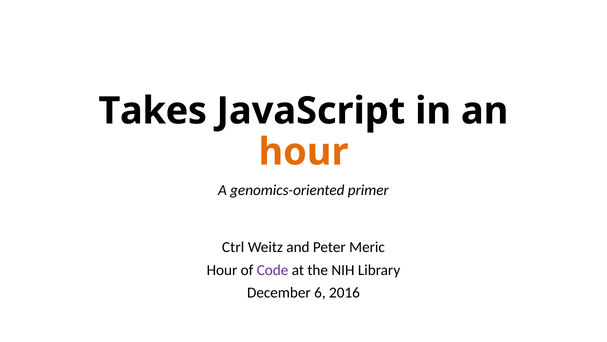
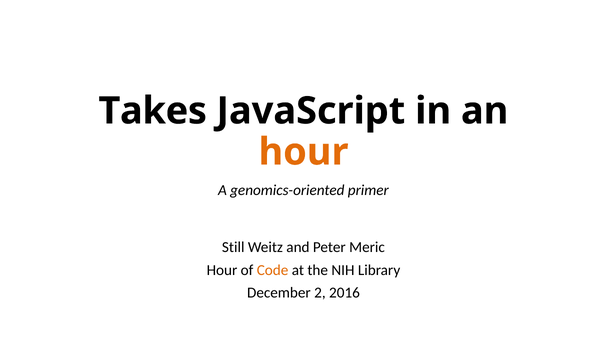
Ctrl: Ctrl -> Still
Code colour: purple -> orange
6: 6 -> 2
